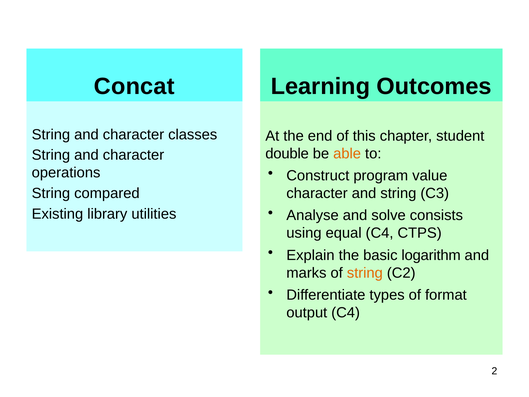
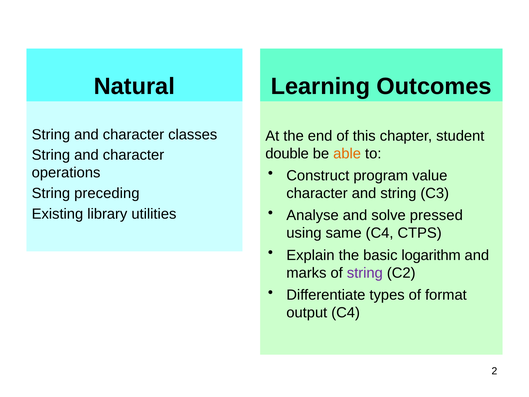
Concat: Concat -> Natural
compared: compared -> preceding
consists: consists -> pressed
equal: equal -> same
string at (365, 273) colour: orange -> purple
